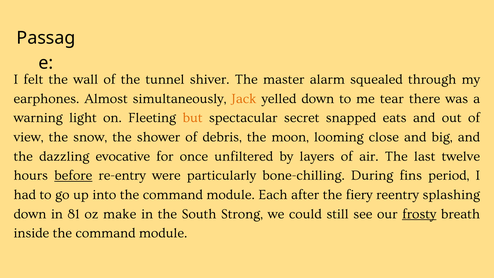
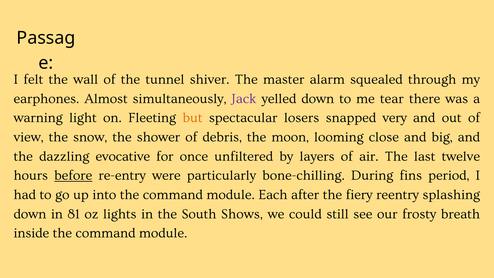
Jack colour: orange -> purple
secret: secret -> losers
eats: eats -> very
make: make -> lights
Strong: Strong -> Shows
frosty underline: present -> none
